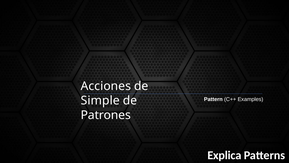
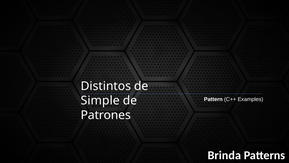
Acciones: Acciones -> Distintos
Explica: Explica -> Brinda
